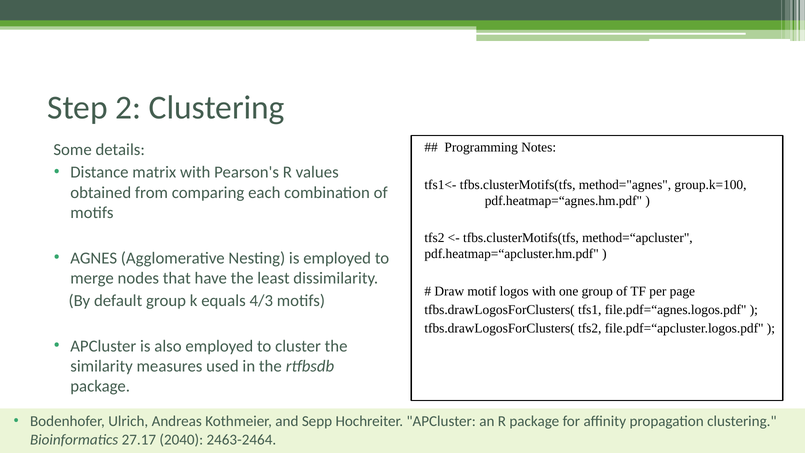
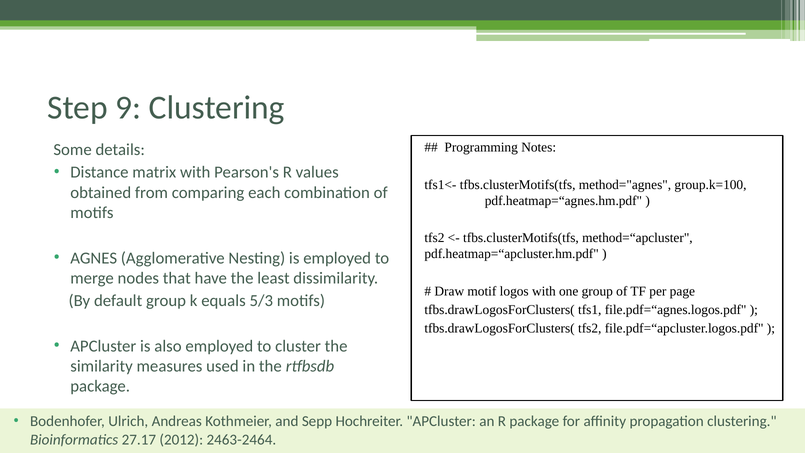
2: 2 -> 9
4/3: 4/3 -> 5/3
2040: 2040 -> 2012
